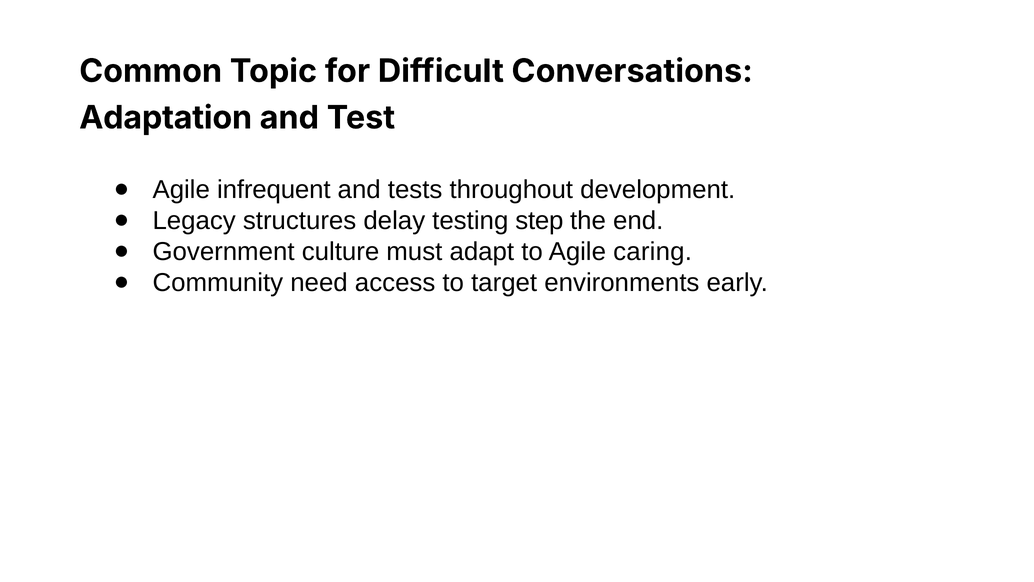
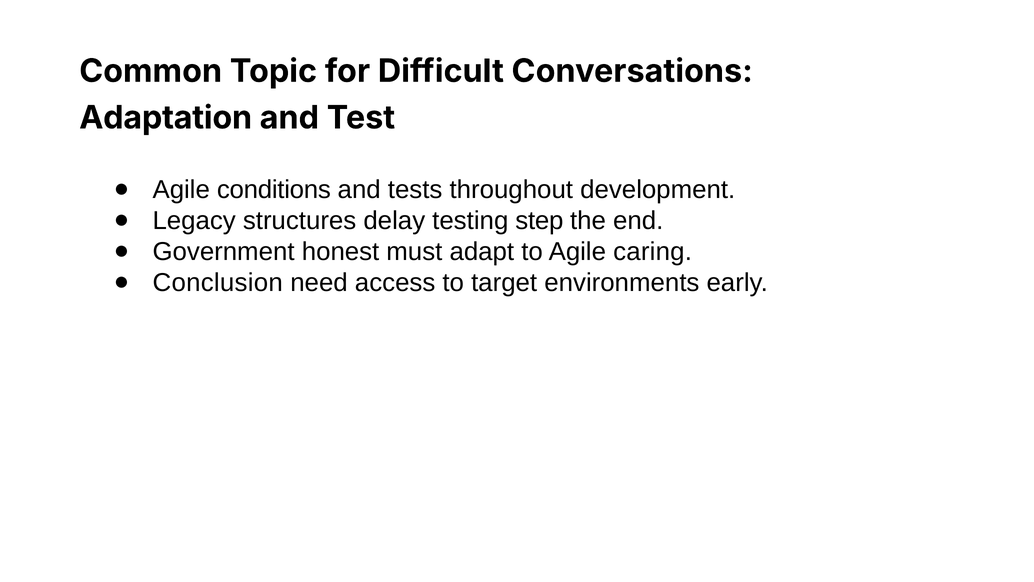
infrequent: infrequent -> conditions
culture: culture -> honest
Community: Community -> Conclusion
